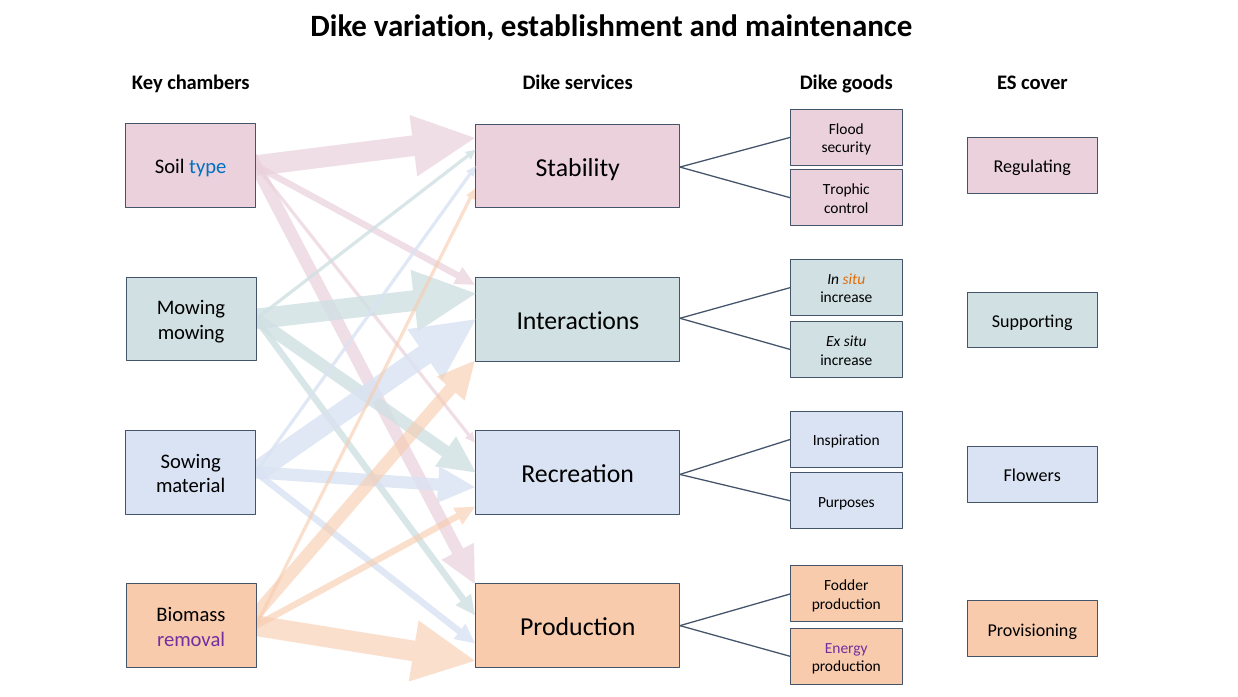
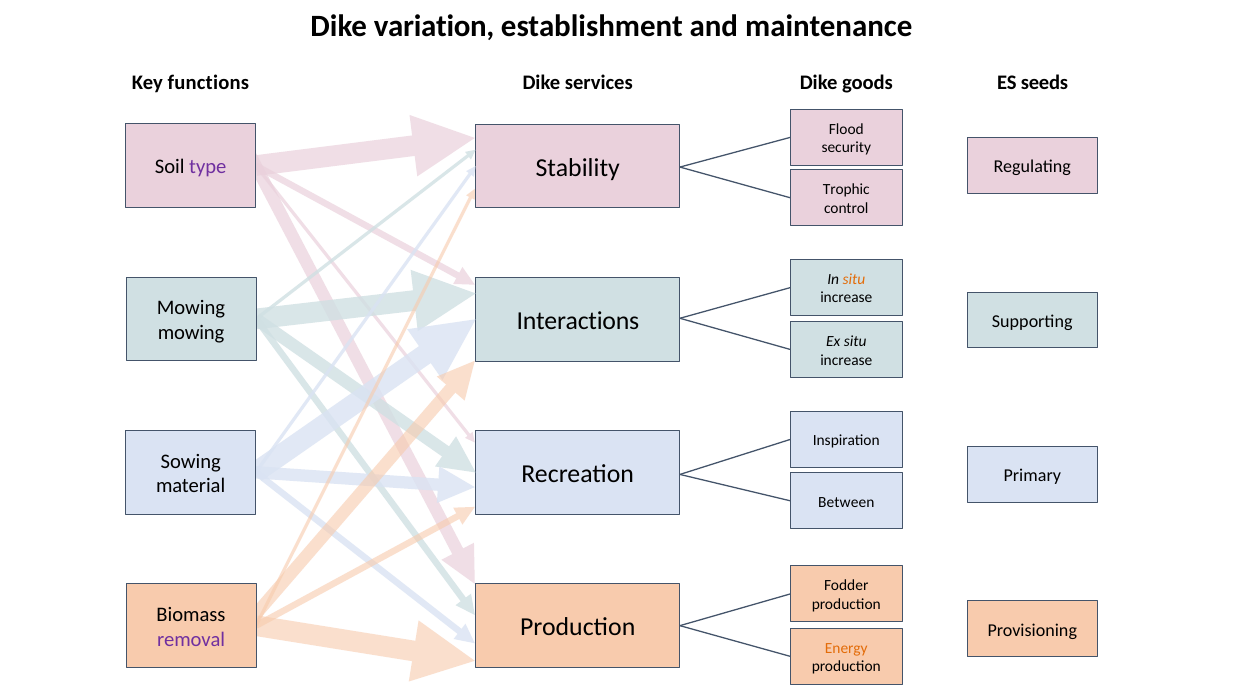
chambers: chambers -> functions
cover: cover -> seeds
type colour: blue -> purple
Flowers: Flowers -> Primary
Purposes: Purposes -> Between
Energy colour: purple -> orange
